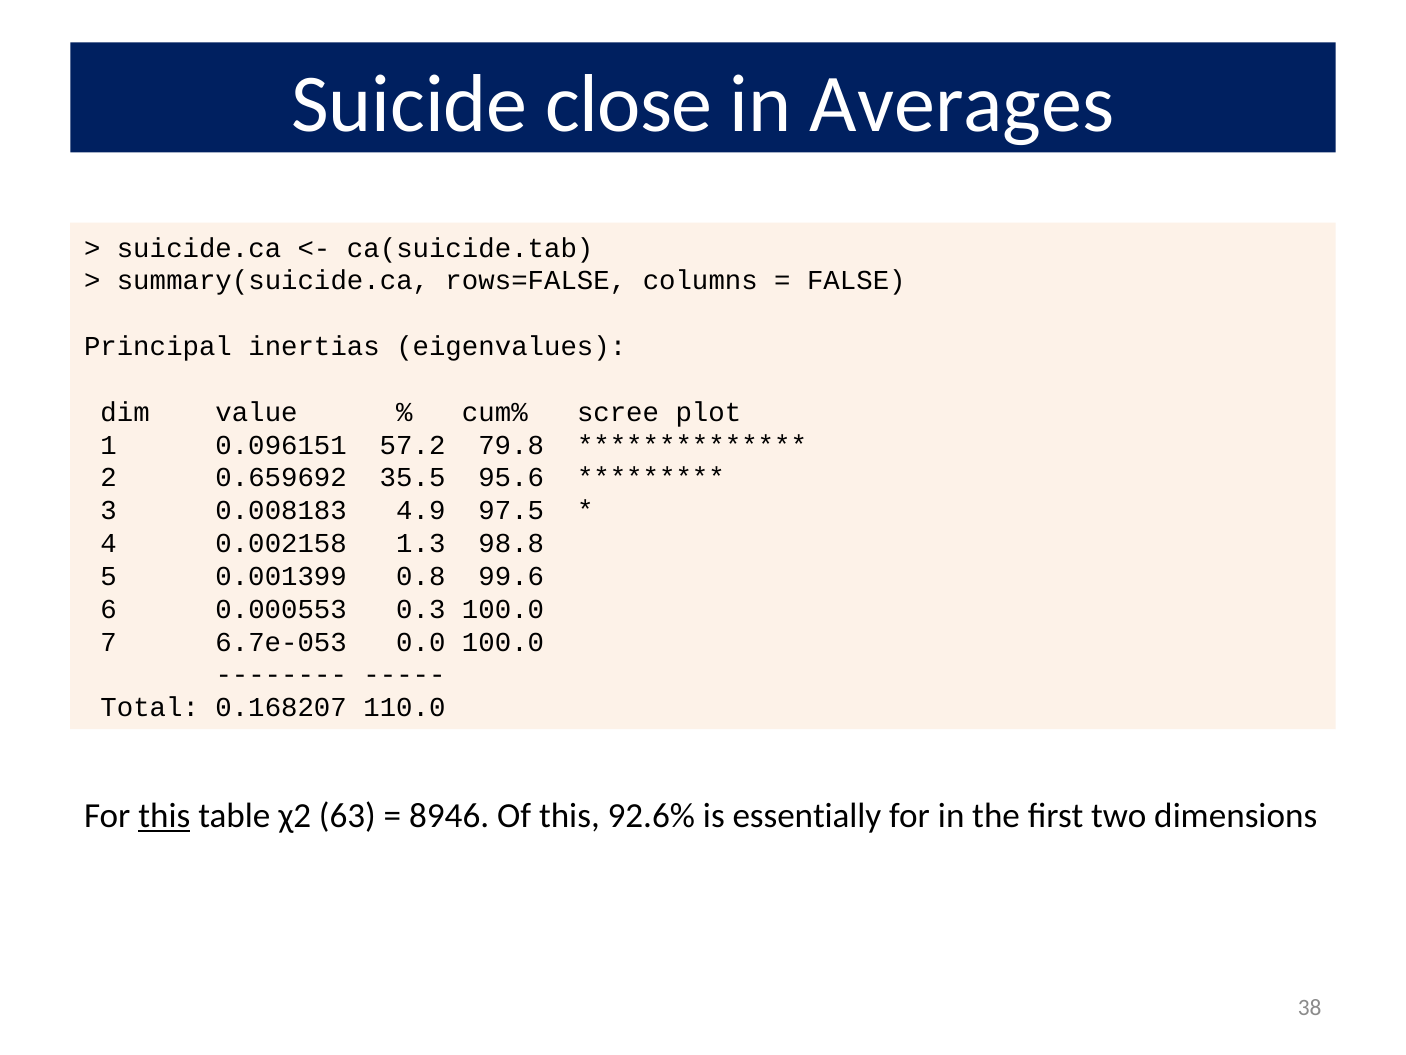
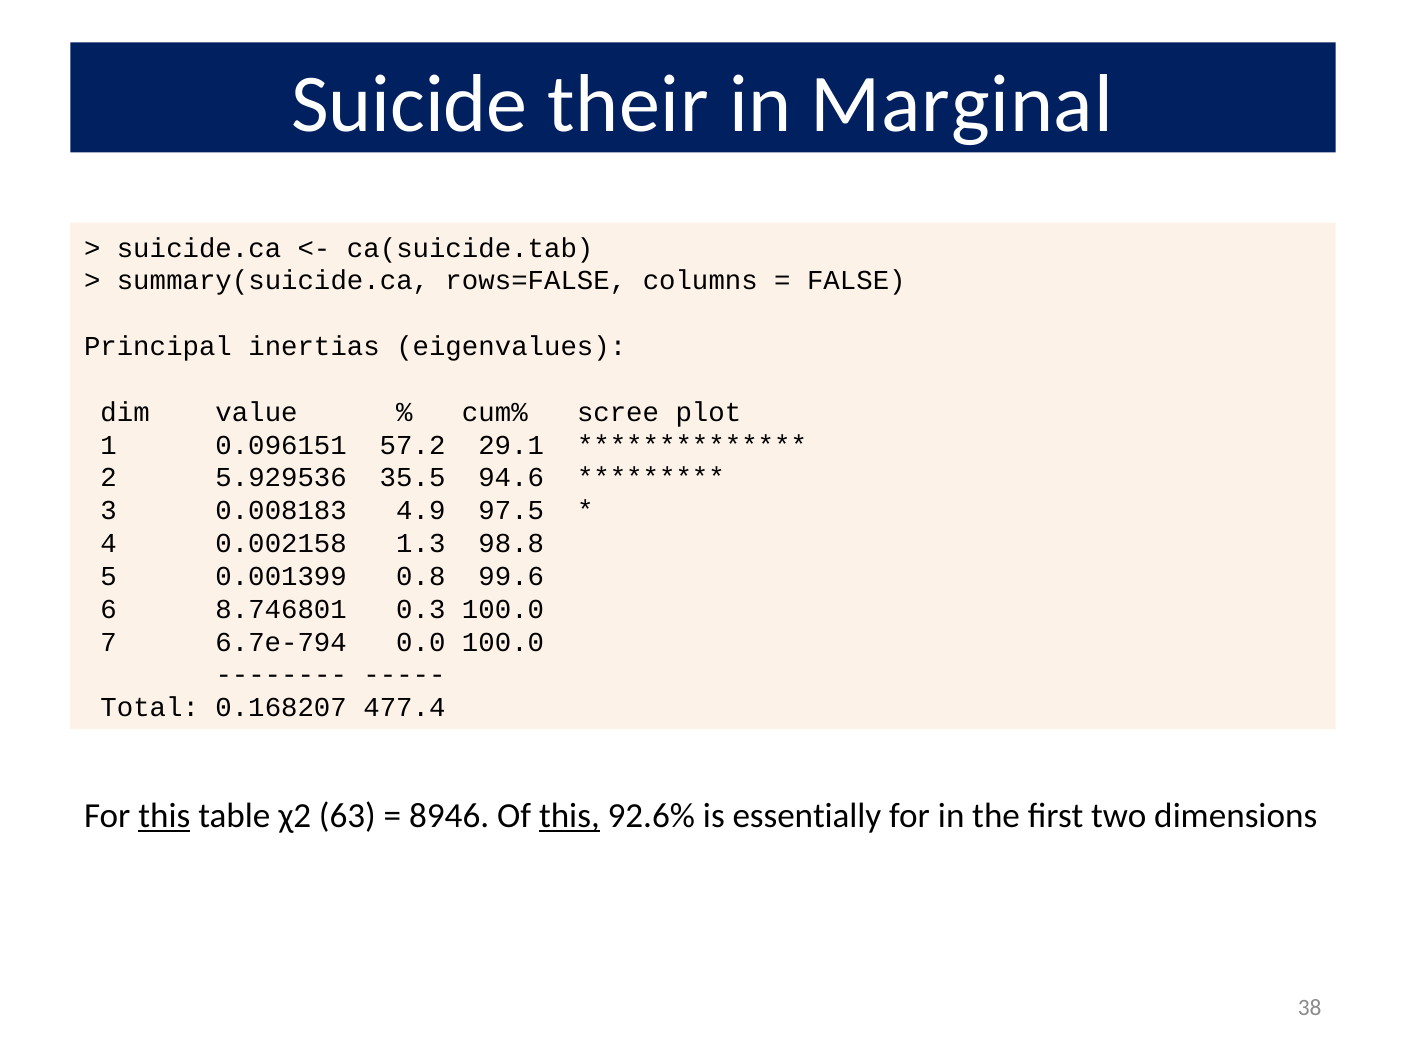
close: close -> their
Averages: Averages -> Marginal
79.8: 79.8 -> 29.1
0.659692: 0.659692 -> 5.929536
95.6: 95.6 -> 94.6
0.000553: 0.000553 -> 8.746801
6.7e-053: 6.7e-053 -> 6.7e-794
110.0: 110.0 -> 477.4
this at (569, 815) underline: none -> present
